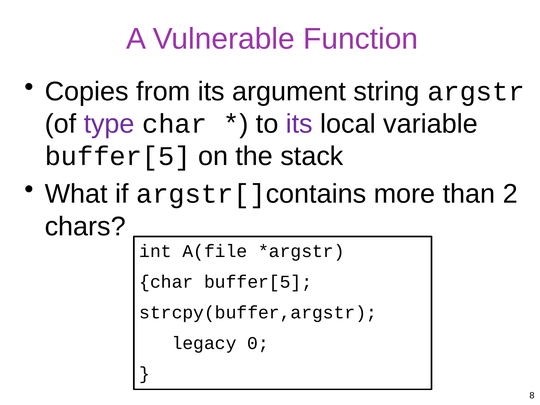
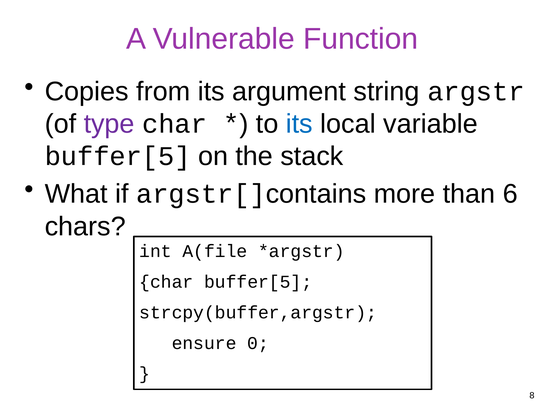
its at (299, 124) colour: purple -> blue
2: 2 -> 6
legacy: legacy -> ensure
